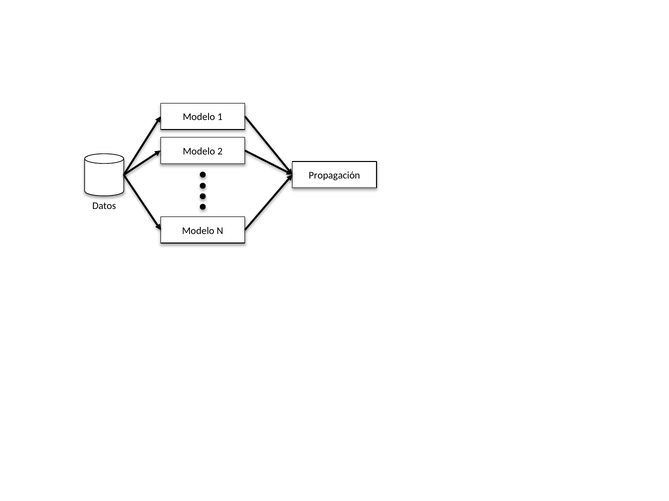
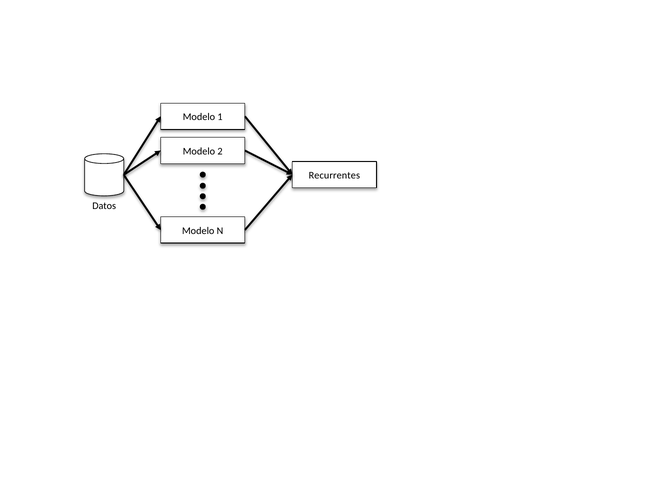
Propagación: Propagación -> Recurrentes
